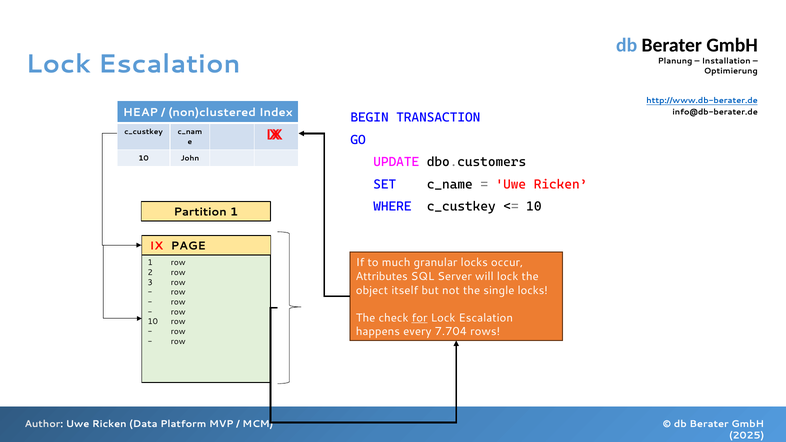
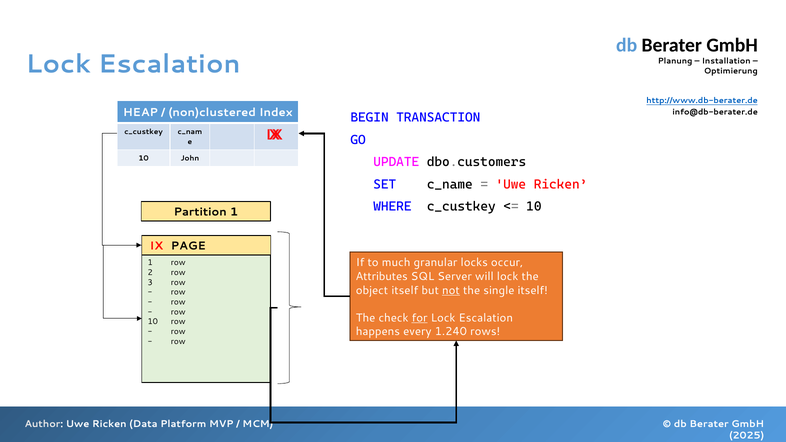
not underline: none -> present
single locks: locks -> itself
7.704: 7.704 -> 1.240
